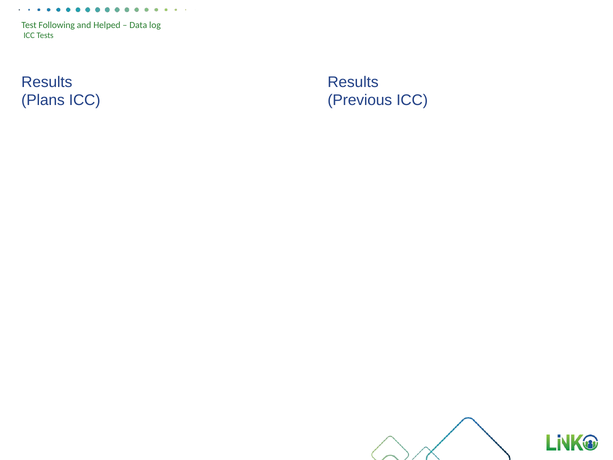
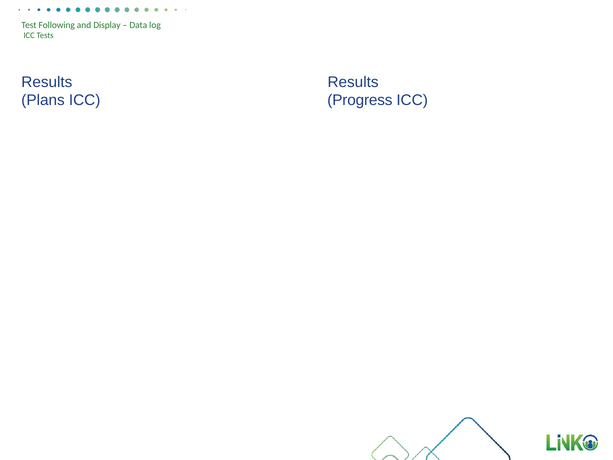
Helped: Helped -> Display
Previous: Previous -> Progress
